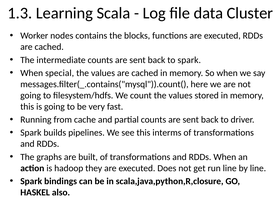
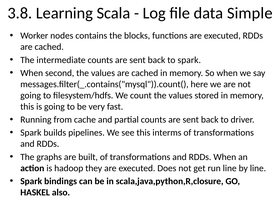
1.3: 1.3 -> 3.8
Cluster: Cluster -> Simple
special: special -> second
